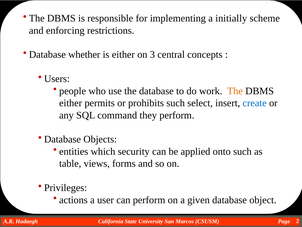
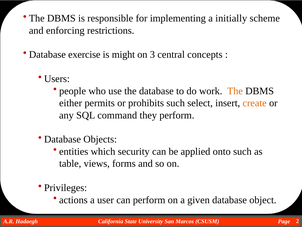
whether: whether -> exercise
is either: either -> might
create colour: blue -> orange
